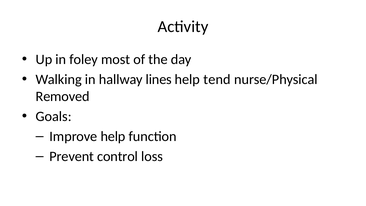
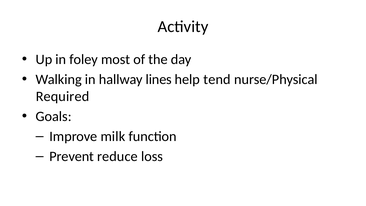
Removed: Removed -> Required
Improve help: help -> milk
control: control -> reduce
